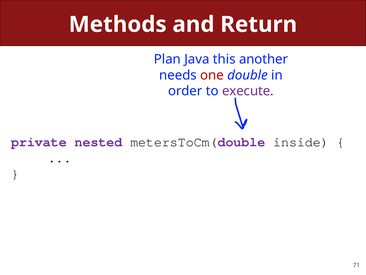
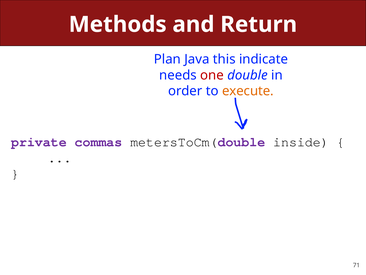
another: another -> indicate
execute colour: purple -> orange
nested: nested -> commas
